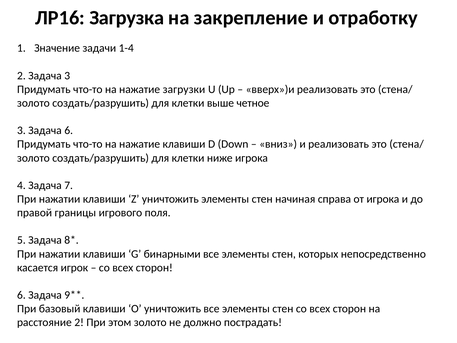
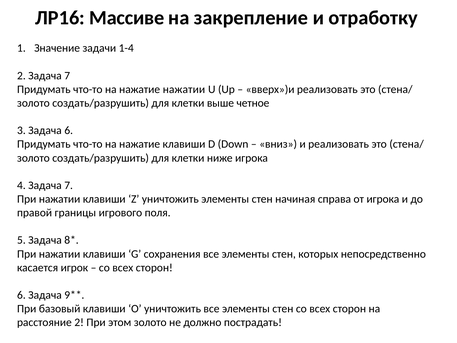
Загрузка: Загрузка -> Массиве
2 Задача 3: 3 -> 7
нажатие загрузки: загрузки -> нажатии
бинарными: бинарными -> сохранения
